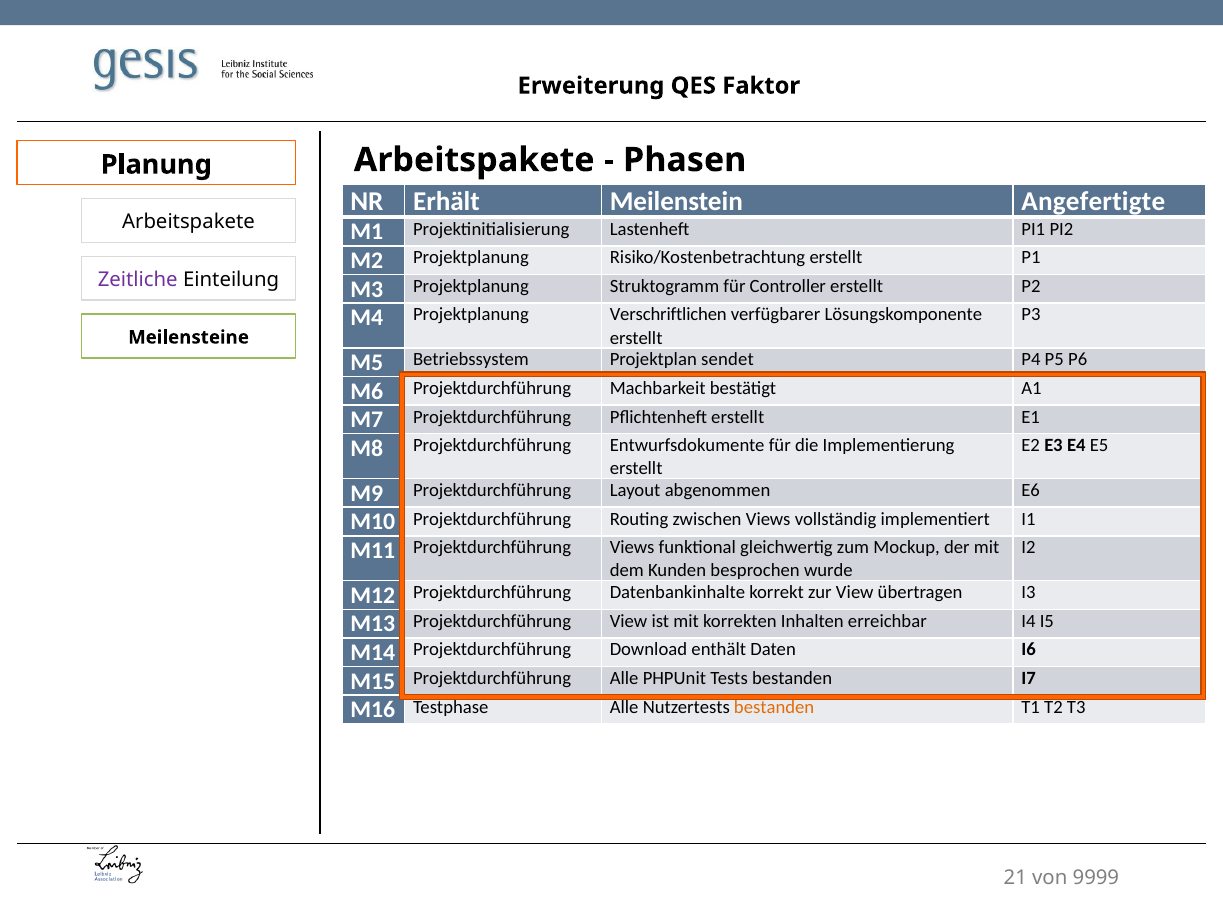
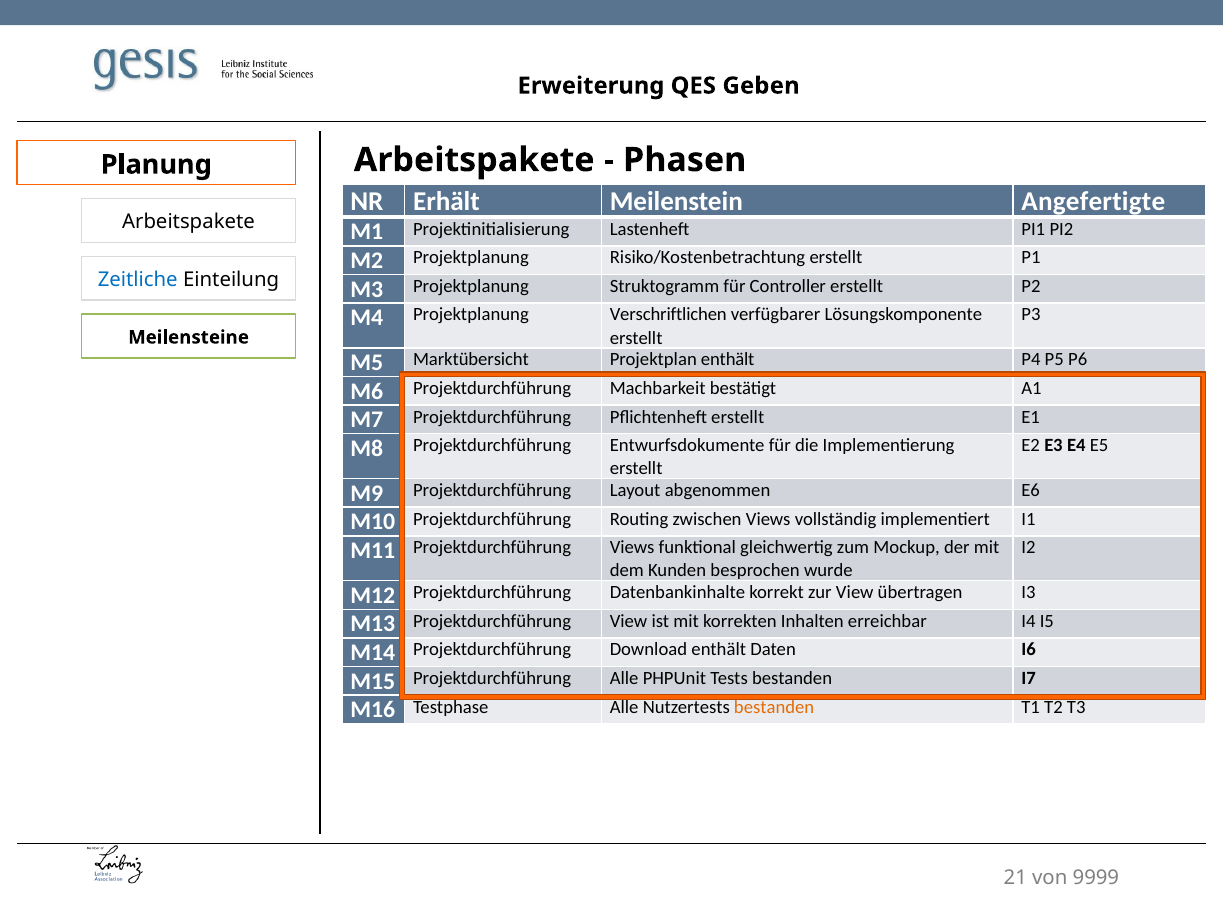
Faktor: Faktor -> Geben
Zeitliche colour: purple -> blue
Betriebssystem: Betriebssystem -> Marktübersicht
Projektplan sendet: sendet -> enthält
